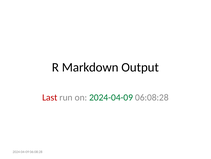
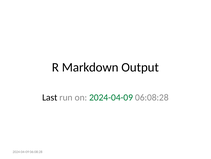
Last colour: red -> black
